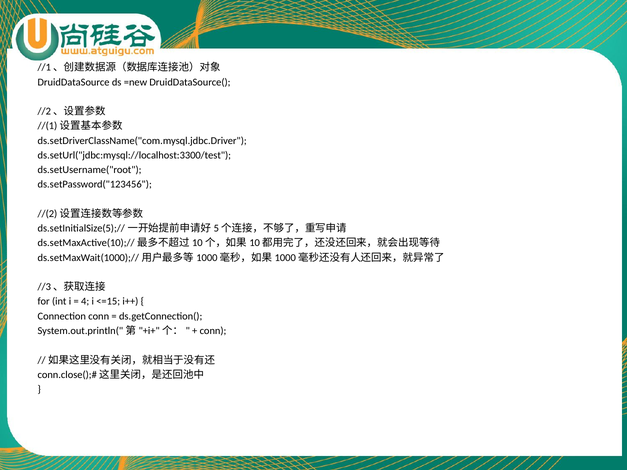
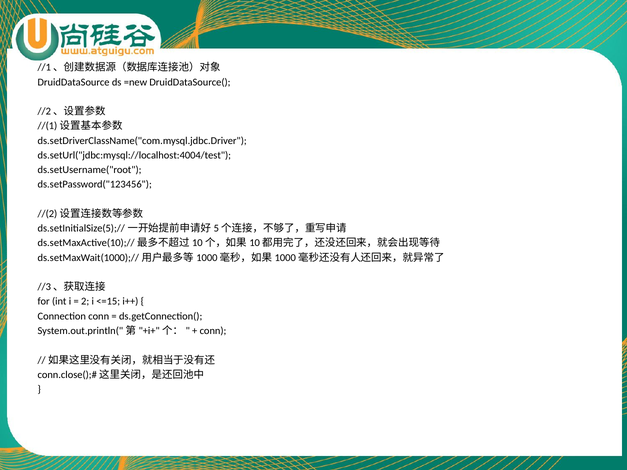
ds.setUrl("jdbc:mysql://localhost:3300/test: ds.setUrl("jdbc:mysql://localhost:3300/test -> ds.setUrl("jdbc:mysql://localhost:4004/test
4: 4 -> 2
